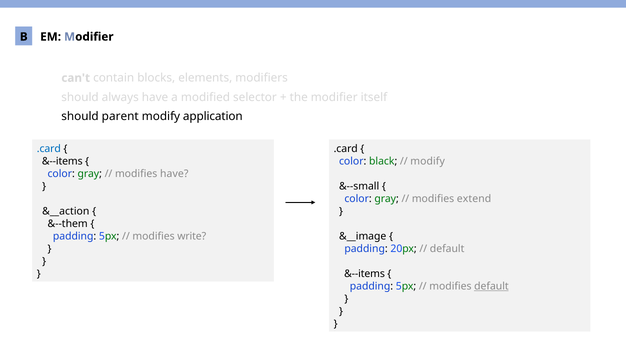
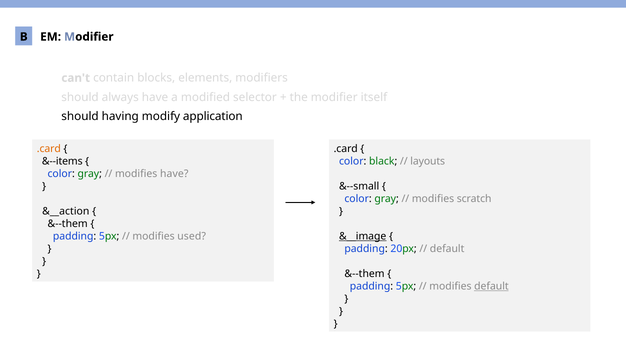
parent: parent -> having
.card at (49, 149) colour: blue -> orange
modify at (428, 161): modify -> layouts
extend: extend -> scratch
write: write -> used
&__image underline: none -> present
&--items at (365, 274): &--items -> &--them
